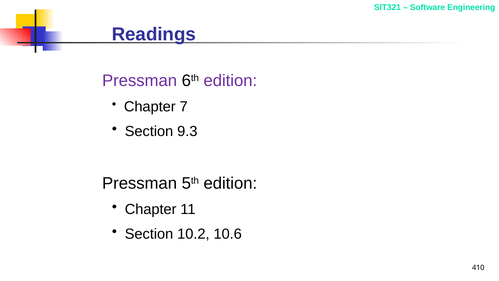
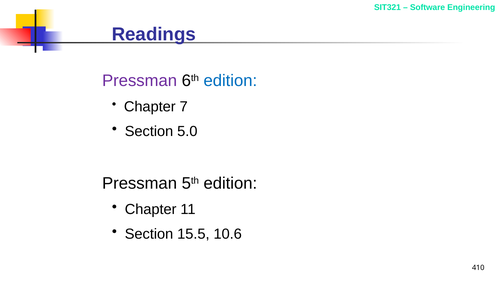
edition at (230, 81) colour: purple -> blue
9.3: 9.3 -> 5.0
10.2: 10.2 -> 15.5
